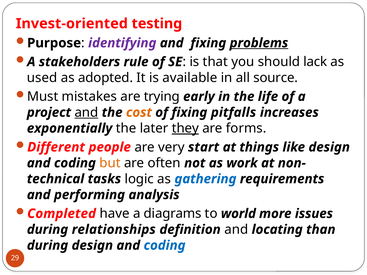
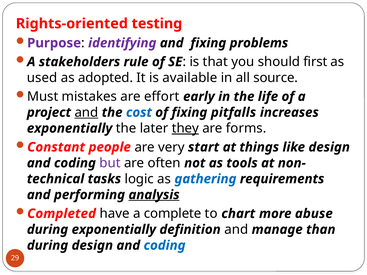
Invest-oriented: Invest-oriented -> Rights-oriented
Purpose colour: black -> purple
problems underline: present -> none
lack: lack -> first
trying: trying -> effort
cost colour: orange -> blue
Different: Different -> Constant
but colour: orange -> purple
work: work -> tools
analysis underline: none -> present
diagrams: diagrams -> complete
world: world -> chart
issues: issues -> abuse
during relationships: relationships -> exponentially
locating: locating -> manage
